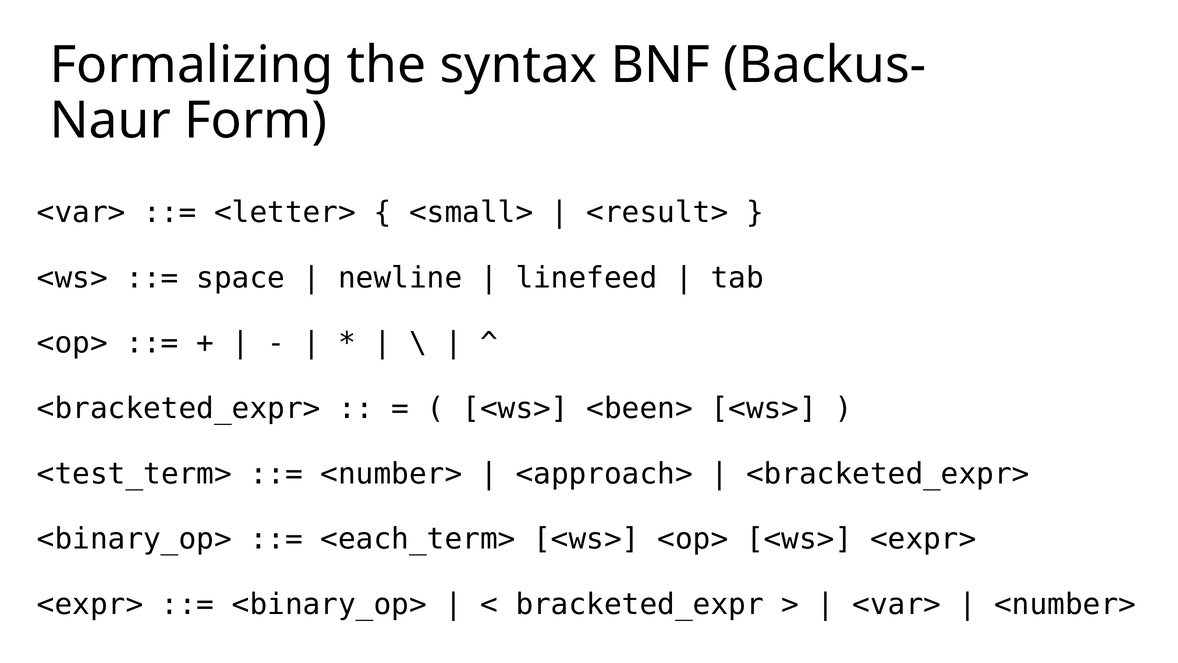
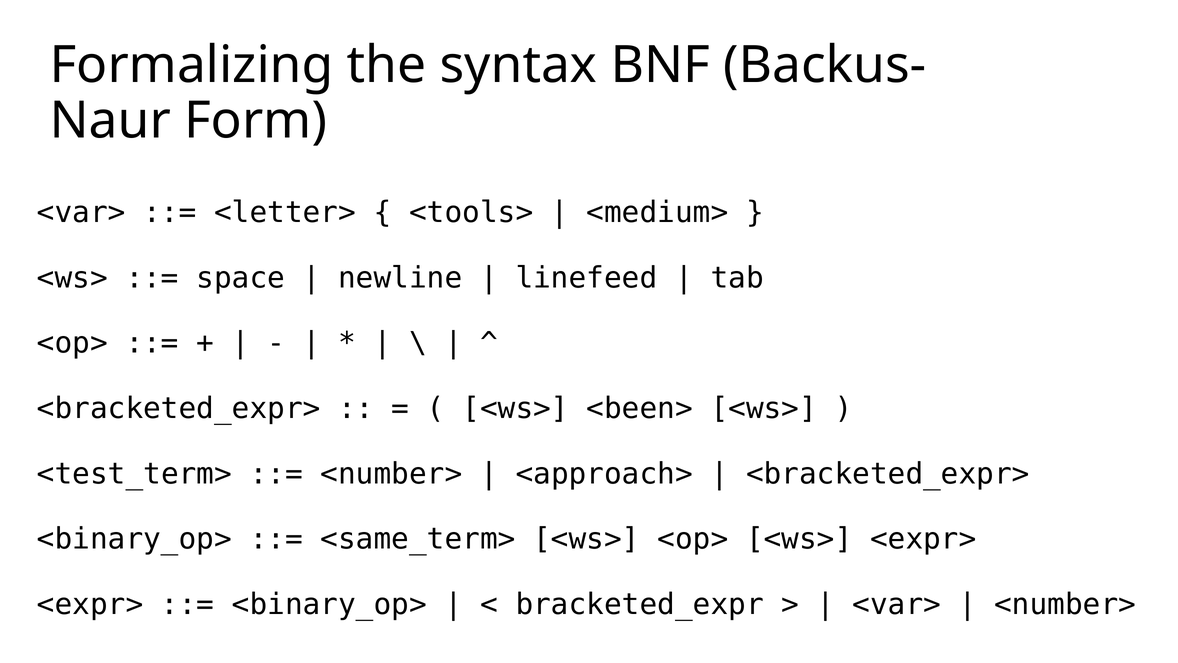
<small>: <small> -> <tools>
<result>: <result> -> <medium>
<each_term>: <each_term> -> <same_term>
